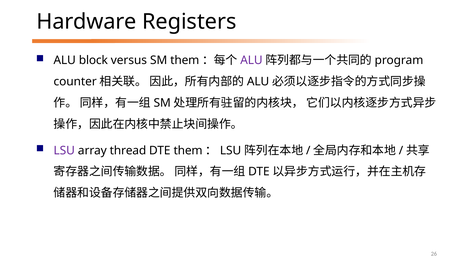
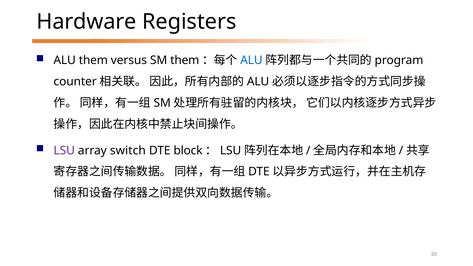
ALU block: block -> them
ALU at (251, 60) colour: purple -> blue
thread: thread -> switch
DTE them: them -> block
